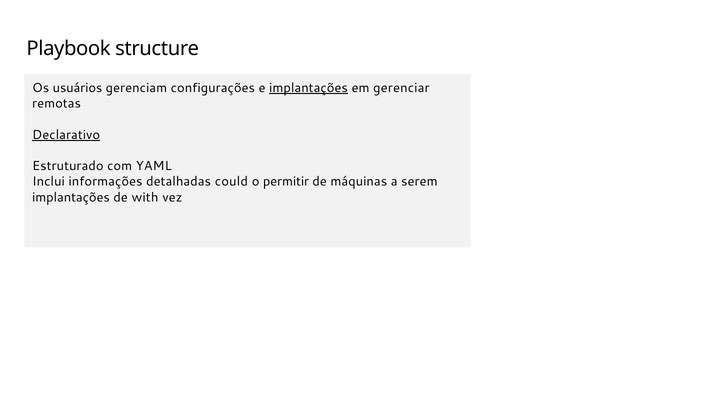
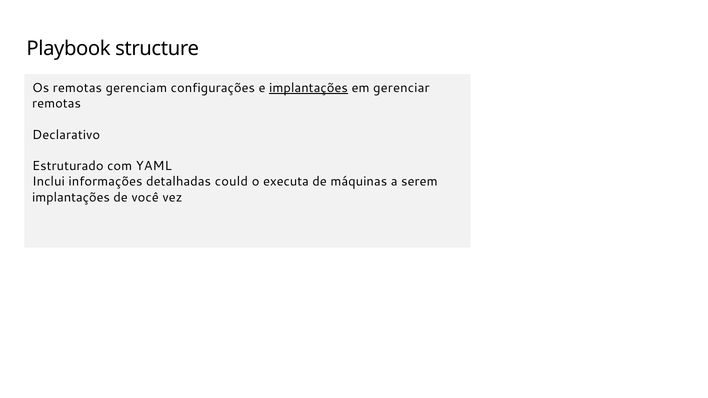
Os usuários: usuários -> remotas
Declarativo underline: present -> none
permitir: permitir -> executa
with: with -> você
